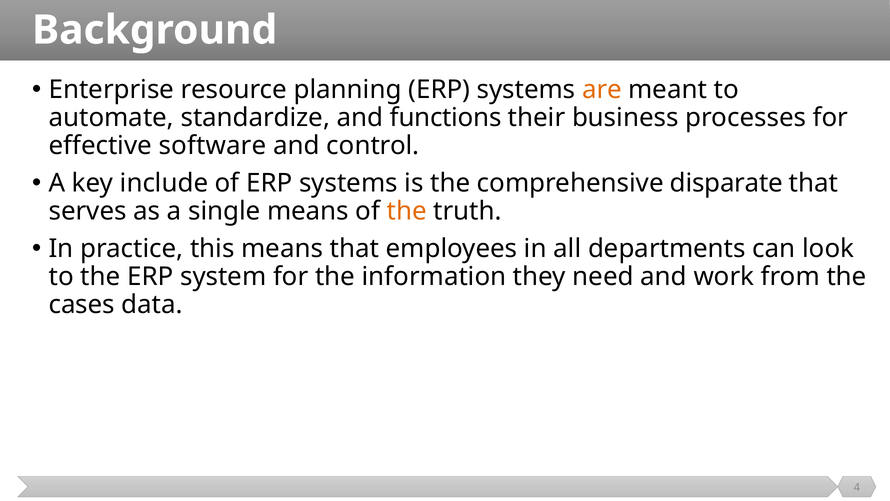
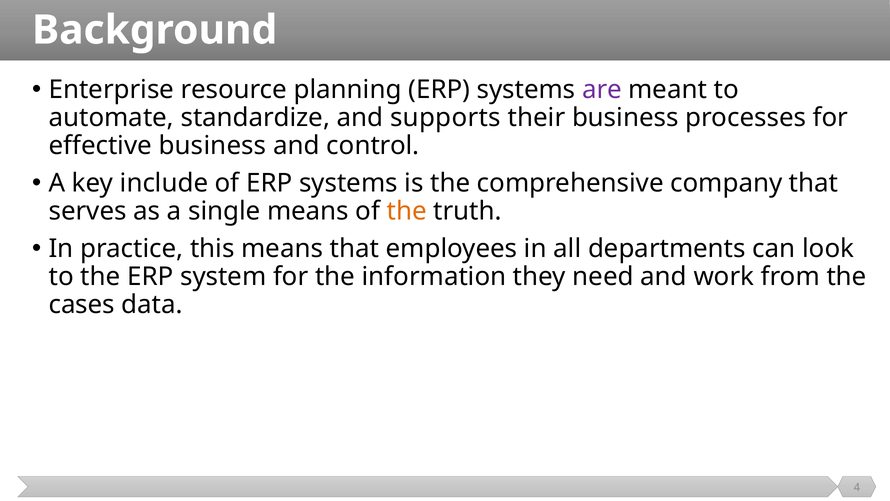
are colour: orange -> purple
functions: functions -> supports
effective software: software -> business
disparate: disparate -> company
